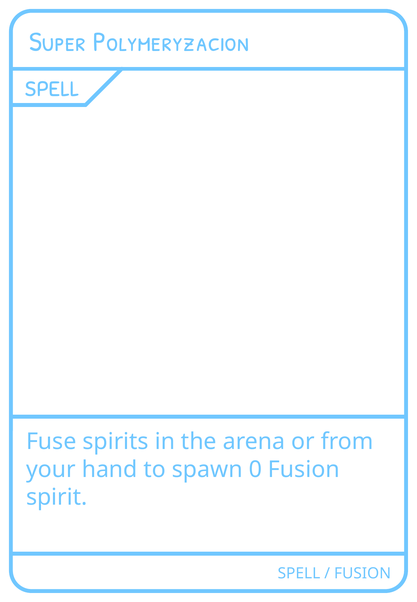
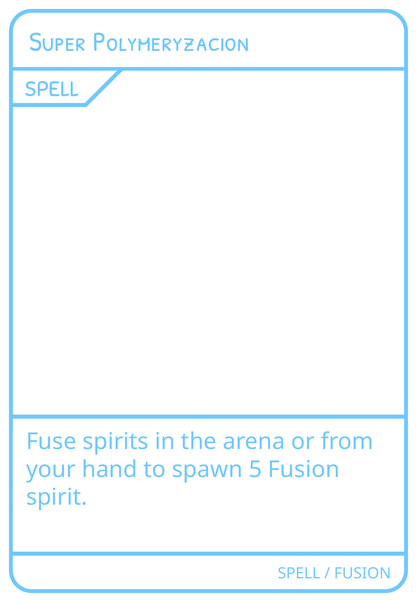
0: 0 -> 5
